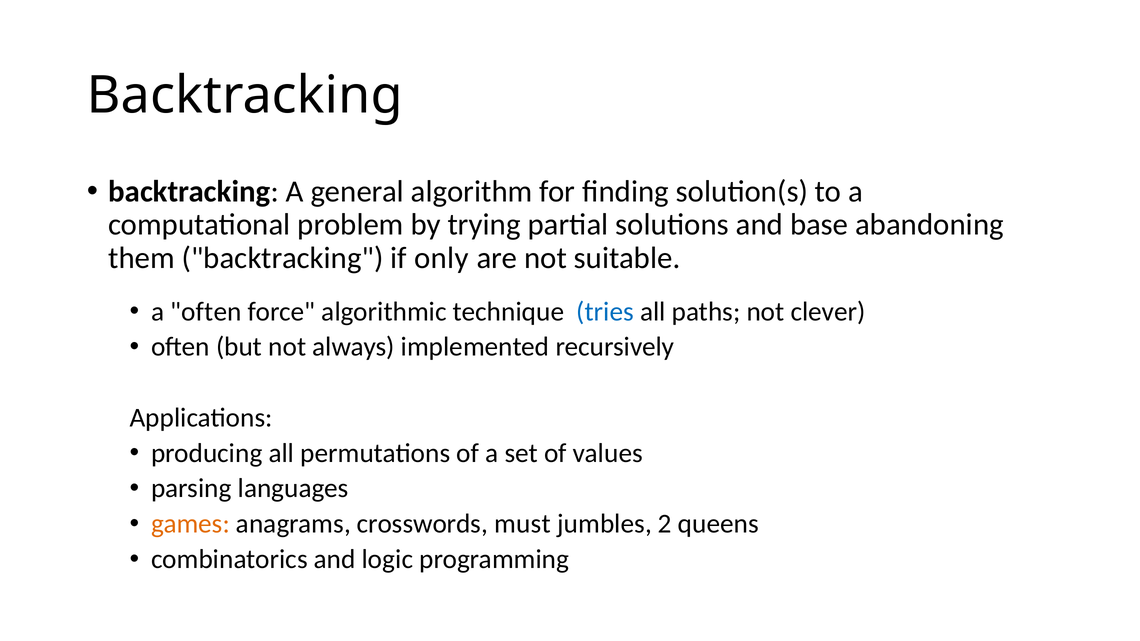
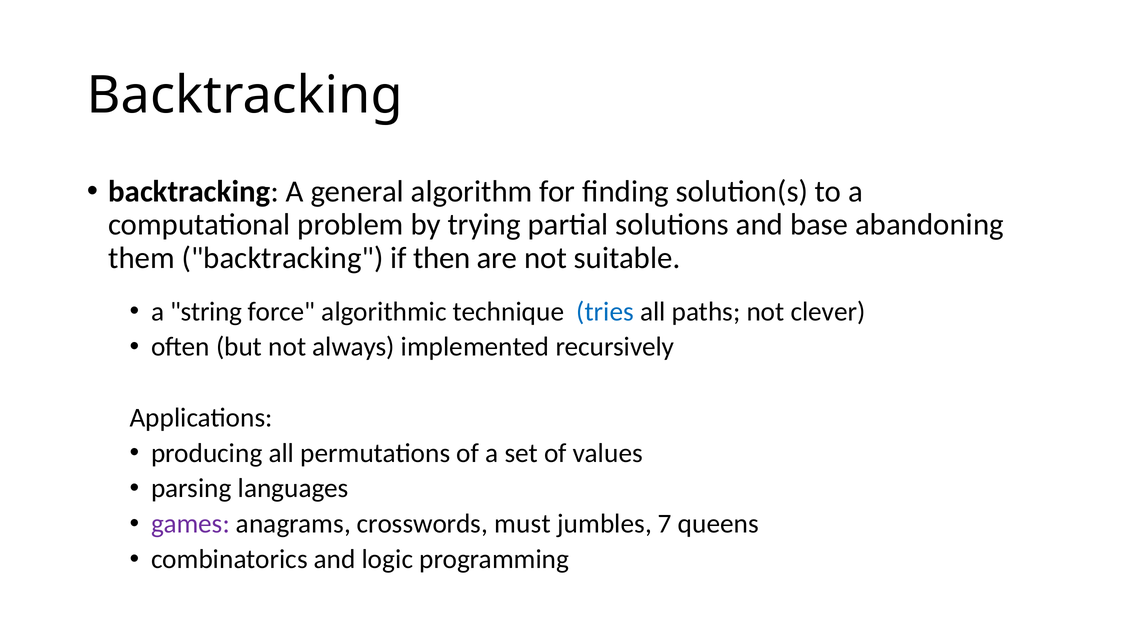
only: only -> then
a often: often -> string
games colour: orange -> purple
2: 2 -> 7
